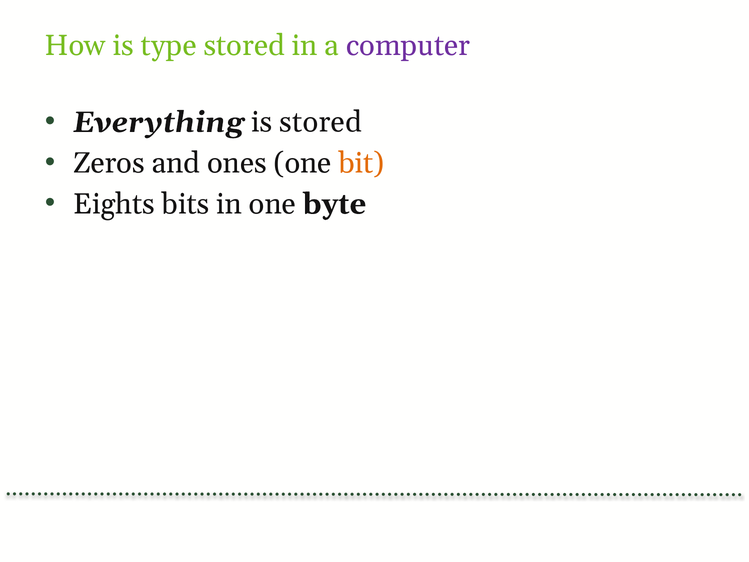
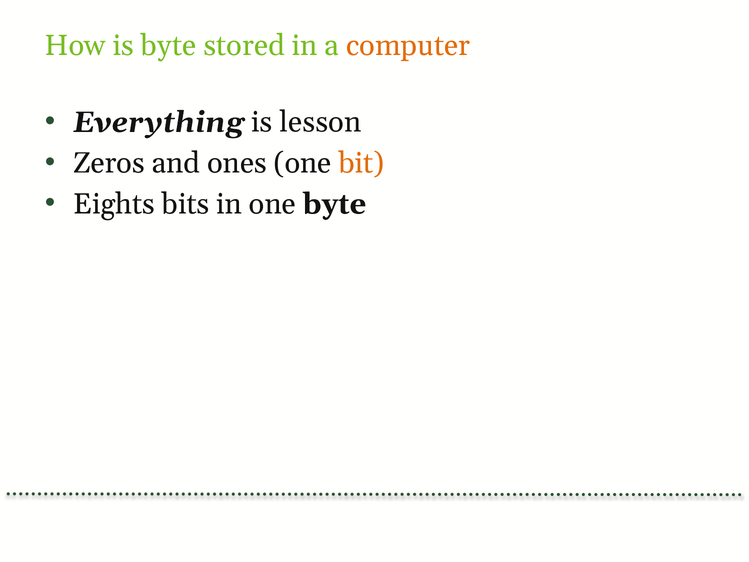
is type: type -> byte
computer colour: purple -> orange
is stored: stored -> lesson
